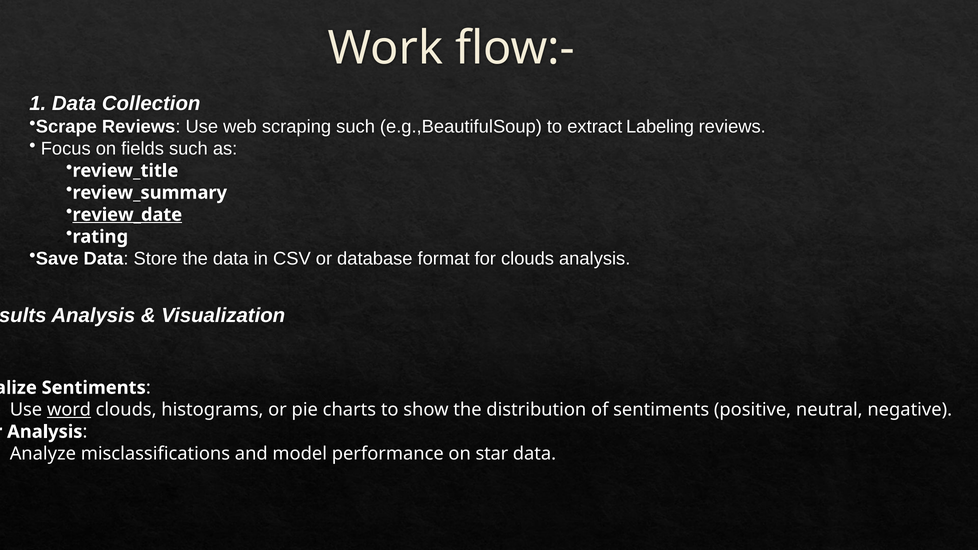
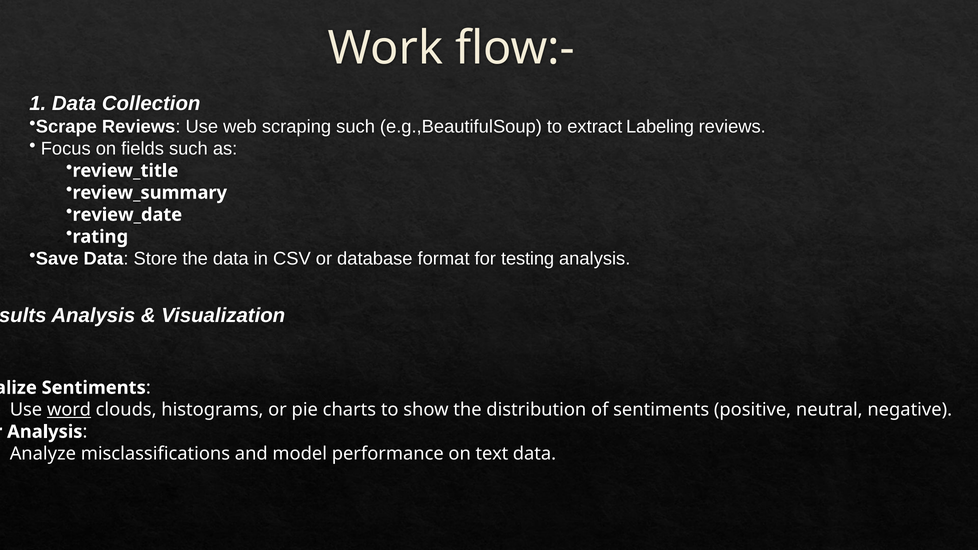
review_date underline: present -> none
for clouds: clouds -> testing
star: star -> text
